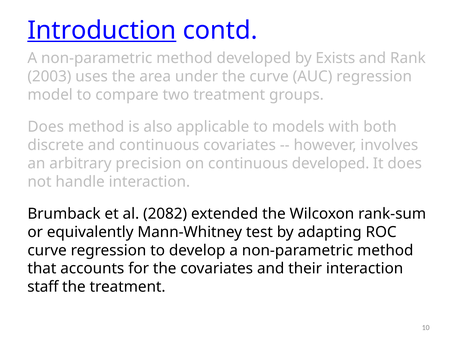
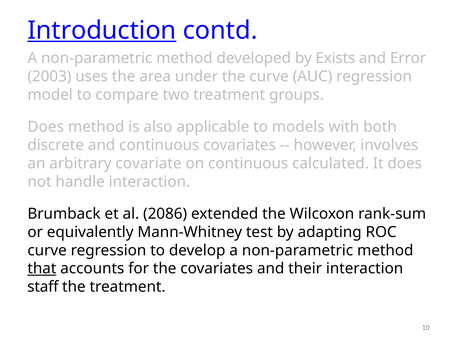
Rank: Rank -> Error
precision: precision -> covariate
continuous developed: developed -> calculated
2082: 2082 -> 2086
that underline: none -> present
